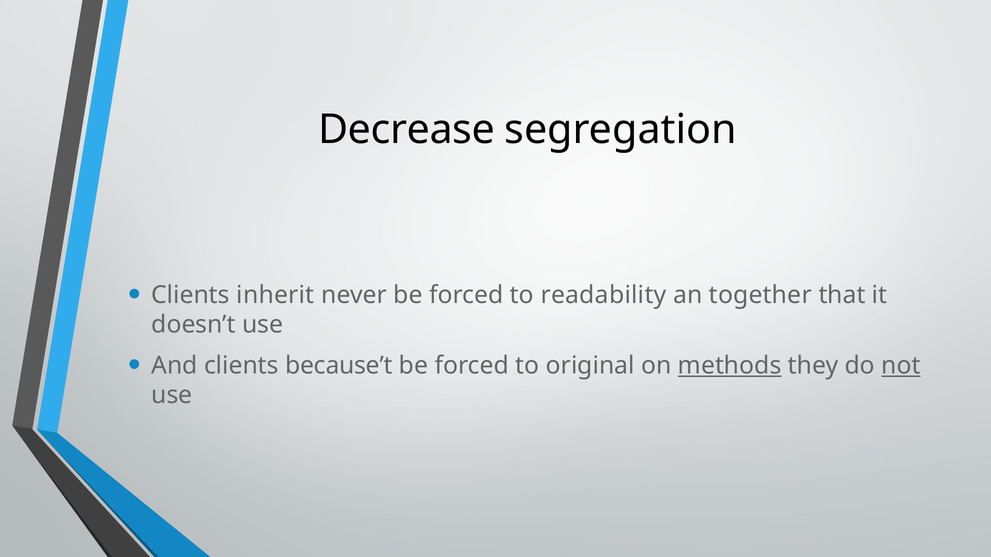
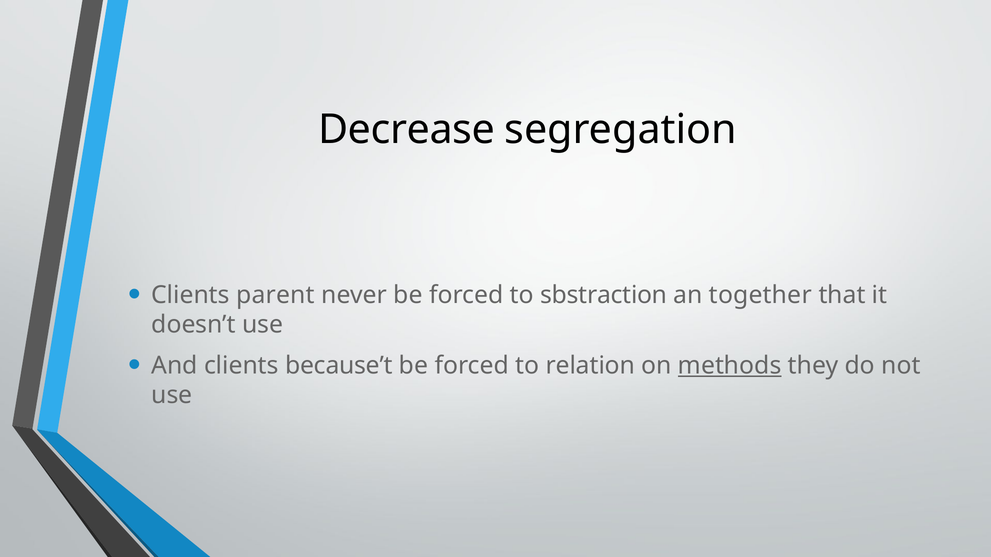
inherit: inherit -> parent
readability: readability -> sbstraction
original: original -> relation
not underline: present -> none
